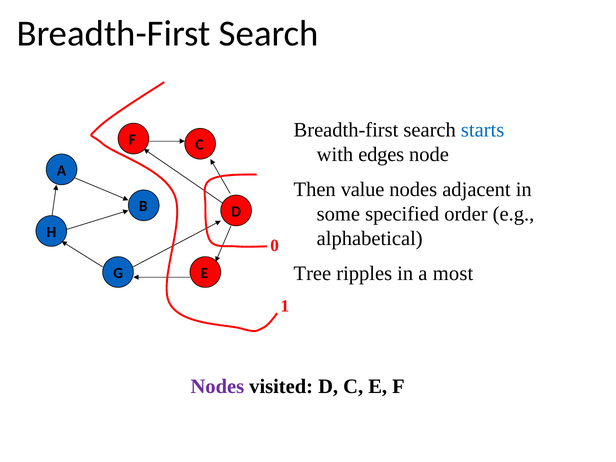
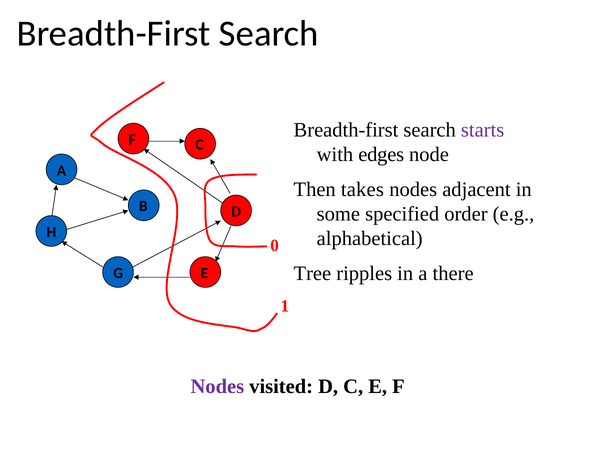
starts colour: blue -> purple
value: value -> takes
most: most -> there
